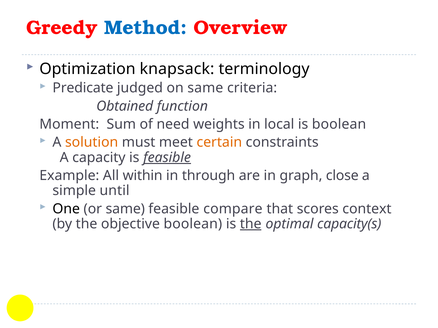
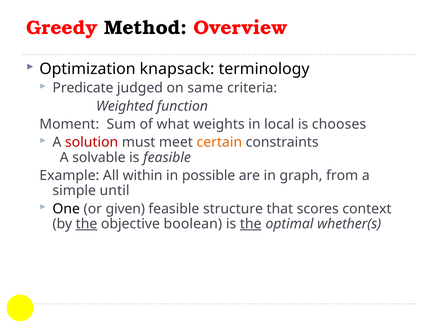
Method colour: blue -> black
Obtained: Obtained -> Weighted
need: need -> what
is boolean: boolean -> chooses
solution colour: orange -> red
capacity: capacity -> solvable
feasible at (167, 158) underline: present -> none
through: through -> possible
close: close -> from
or same: same -> given
compare: compare -> structure
the at (87, 224) underline: none -> present
capacity(s: capacity(s -> whether(s
